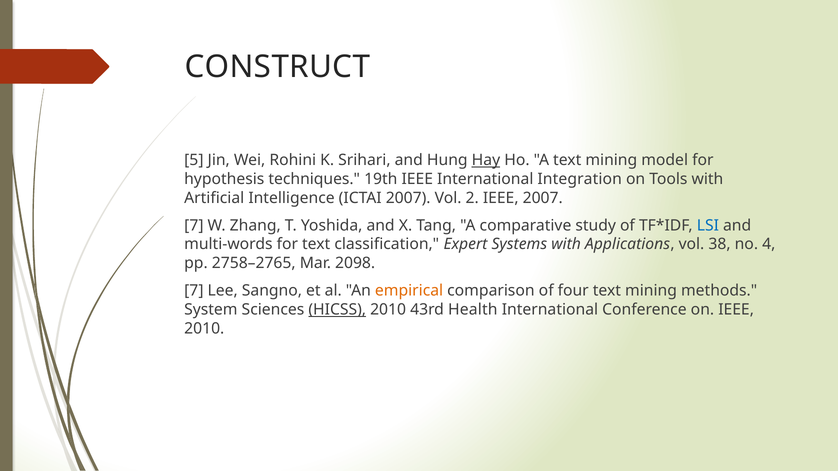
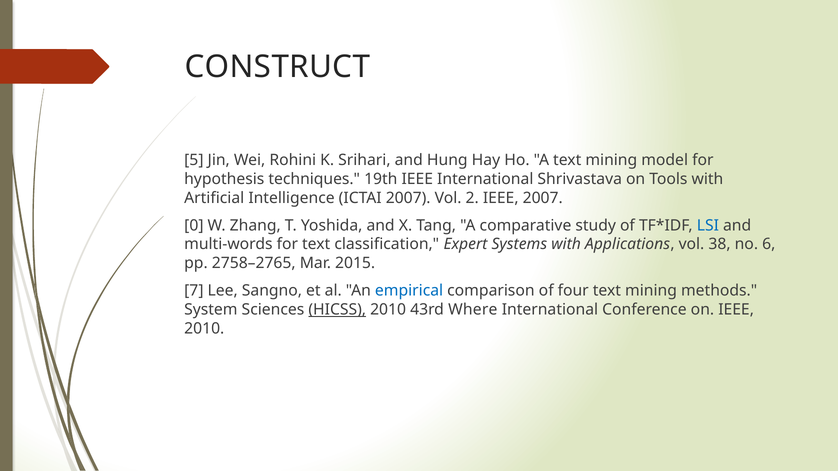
Hay underline: present -> none
Integration: Integration -> Shrivastava
7 at (194, 226): 7 -> 0
4: 4 -> 6
2098: 2098 -> 2015
empirical colour: orange -> blue
Health: Health -> Where
